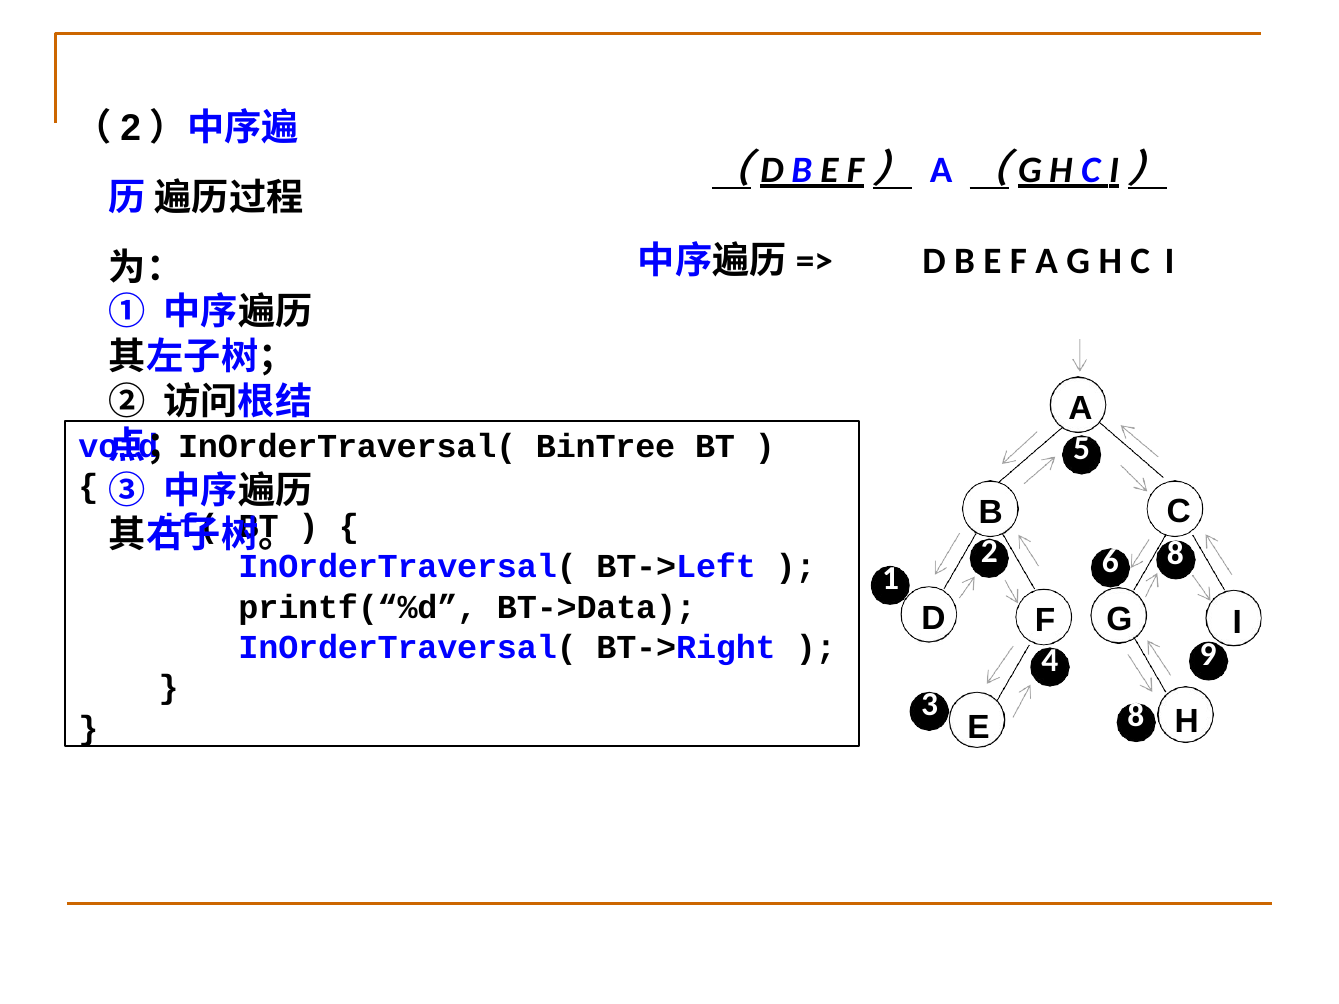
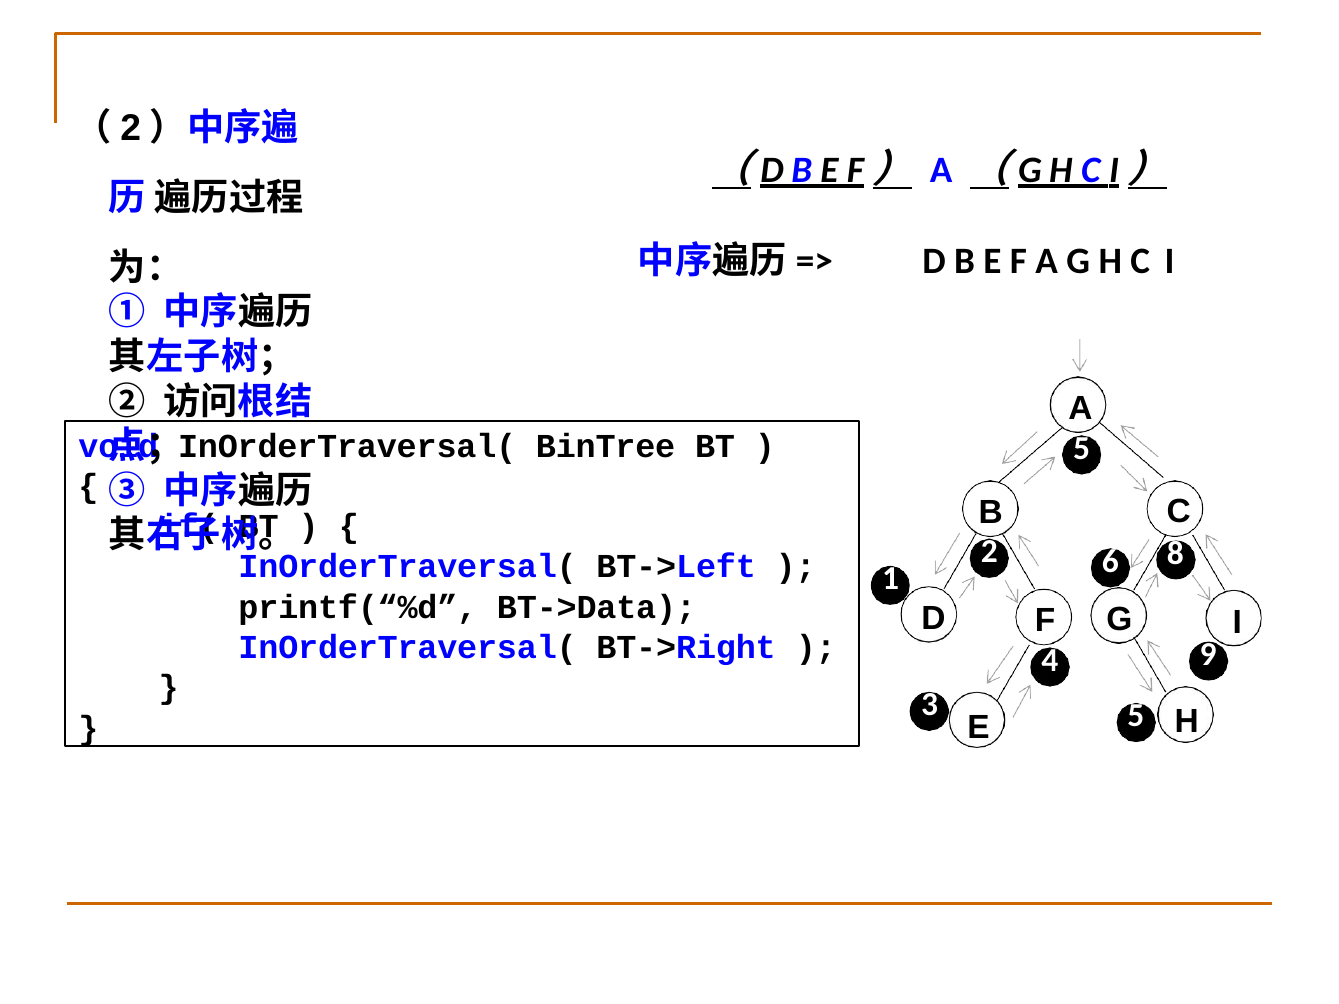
3 8: 8 -> 5
